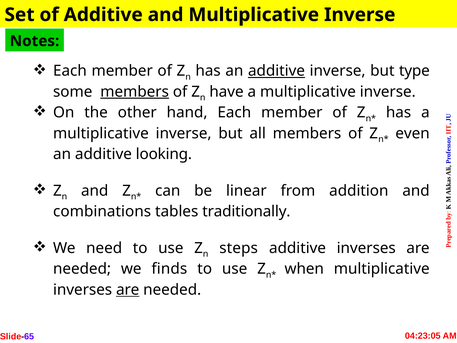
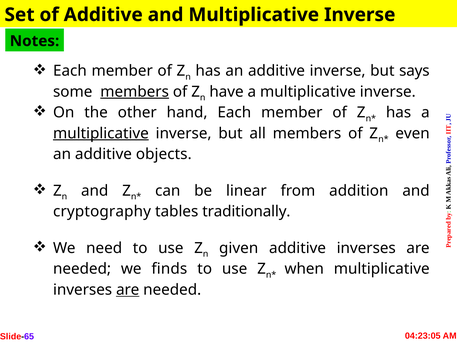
additive at (277, 71) underline: present -> none
type: type -> says
multiplicative at (101, 133) underline: none -> present
looking: looking -> objects
combinations: combinations -> cryptography
steps: steps -> given
